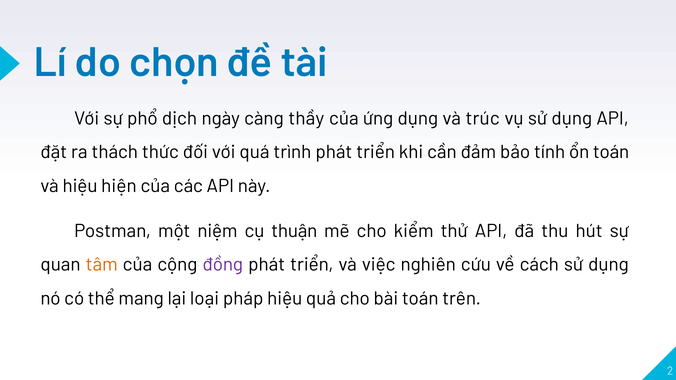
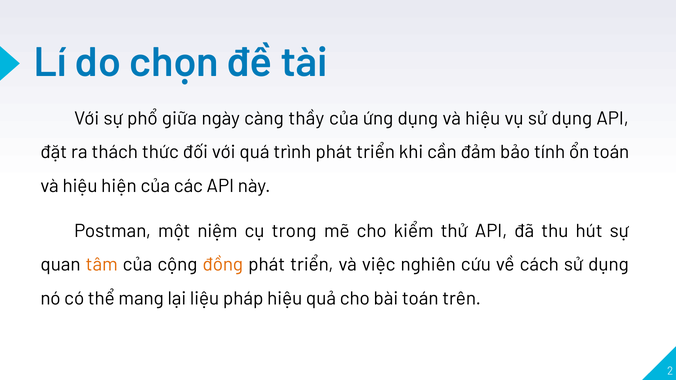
dịch: dịch -> giữa
dụng và trúc: trúc -> hiệu
thuận: thuận -> trong
đồng colour: purple -> orange
loại: loại -> liệu
